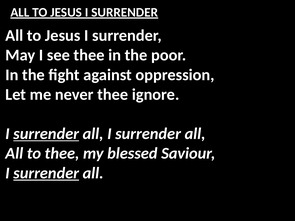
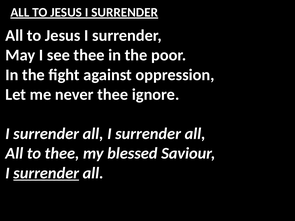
surrender at (46, 134) underline: present -> none
